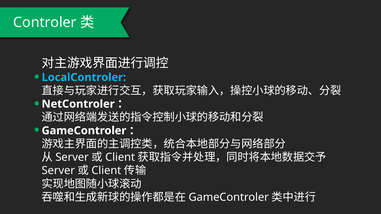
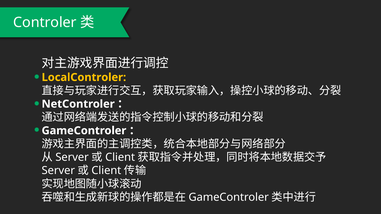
LocalControler colour: light blue -> yellow
